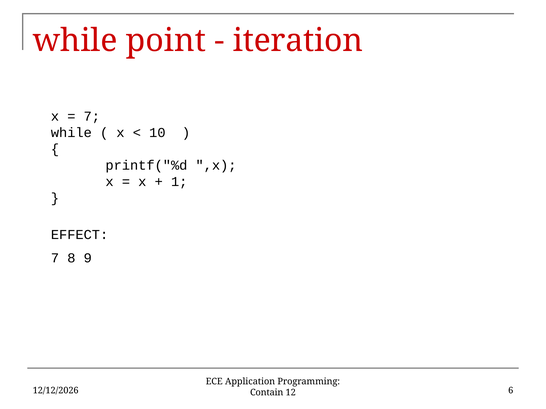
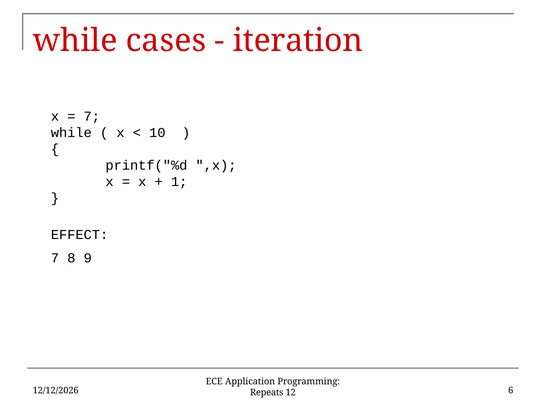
point: point -> cases
Contain: Contain -> Repeats
